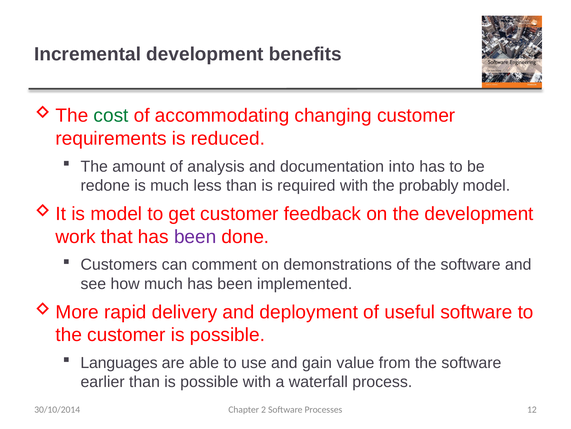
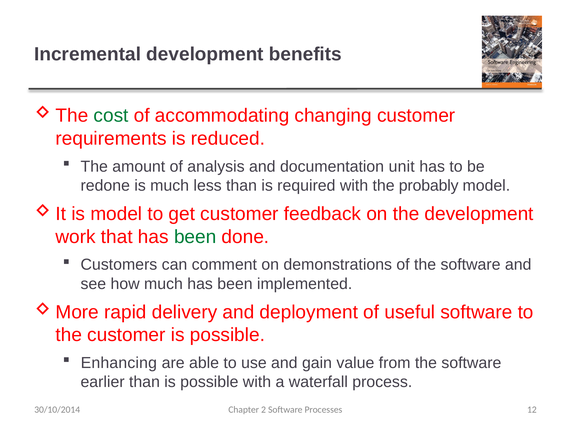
into: into -> unit
been at (195, 236) colour: purple -> green
Languages: Languages -> Enhancing
